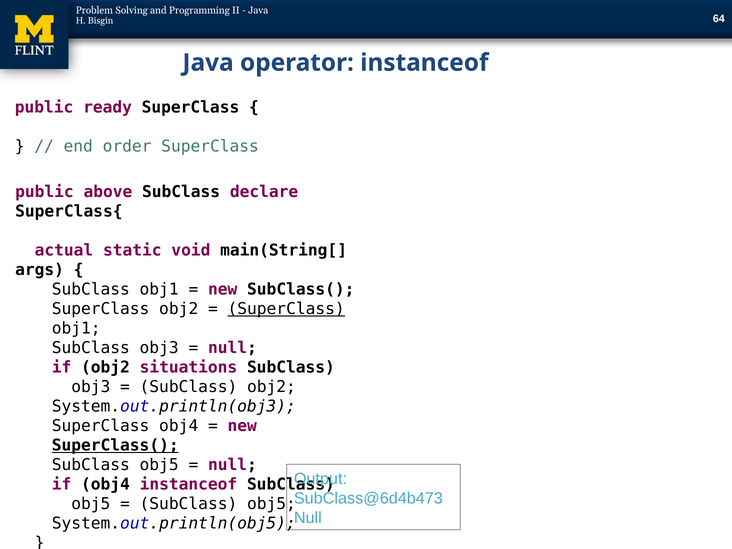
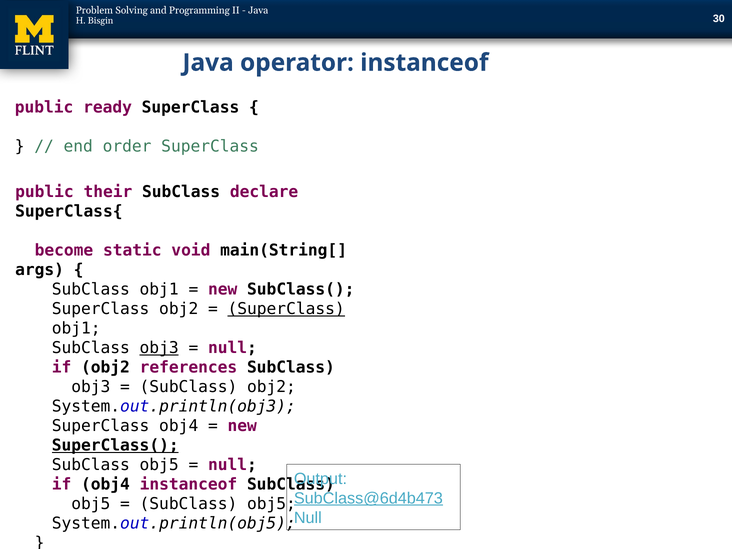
64: 64 -> 30
above: above -> their
actual: actual -> become
obj3 at (159, 348) underline: none -> present
situations: situations -> references
SubClass@6d4b473 underline: none -> present
